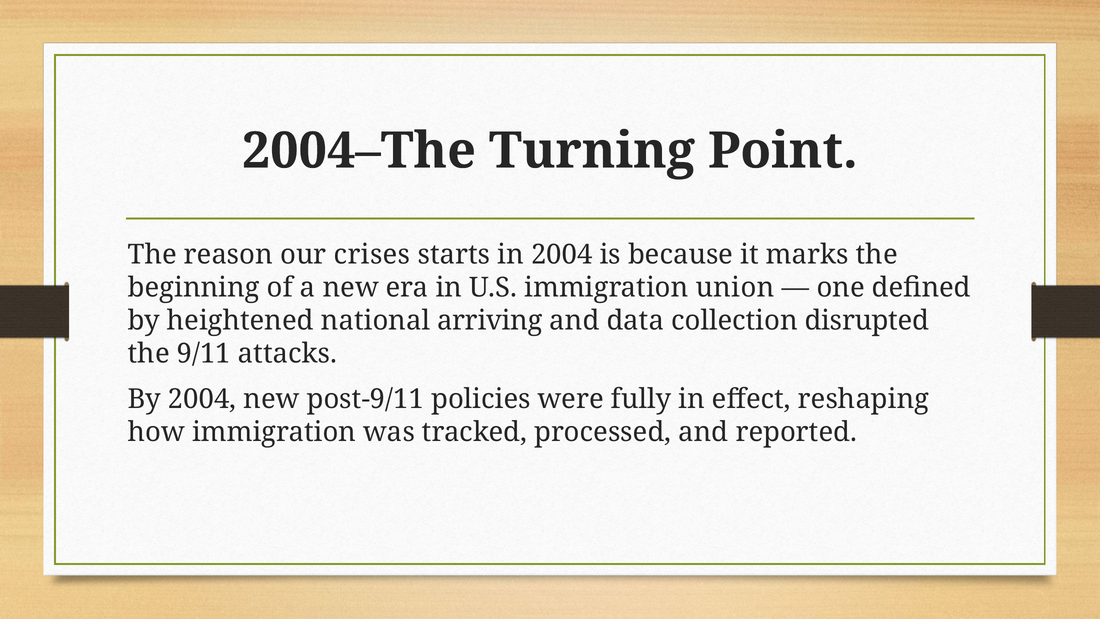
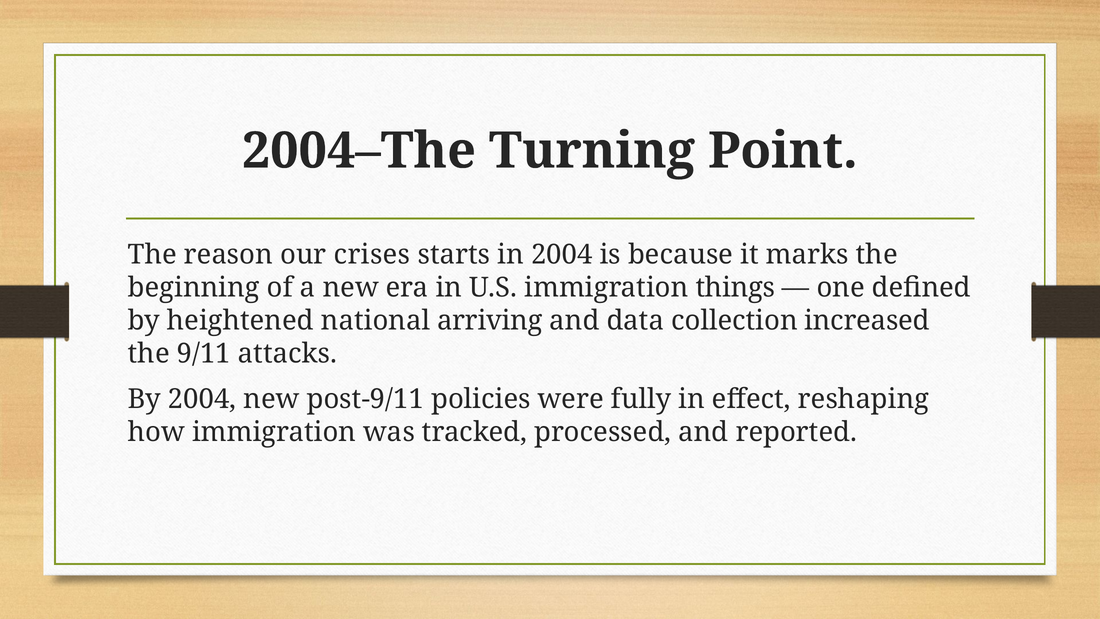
union: union -> things
disrupted: disrupted -> increased
